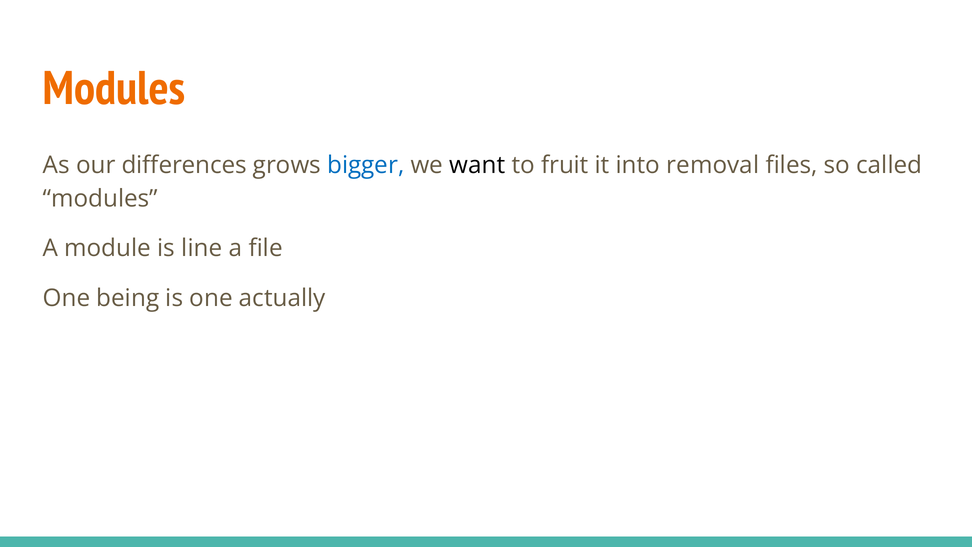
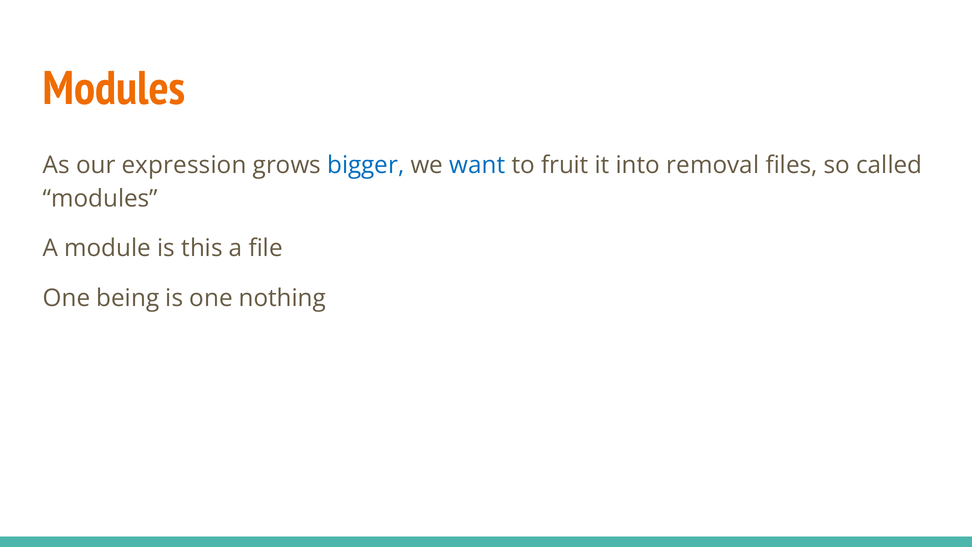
differences: differences -> expression
want colour: black -> blue
line: line -> this
actually: actually -> nothing
